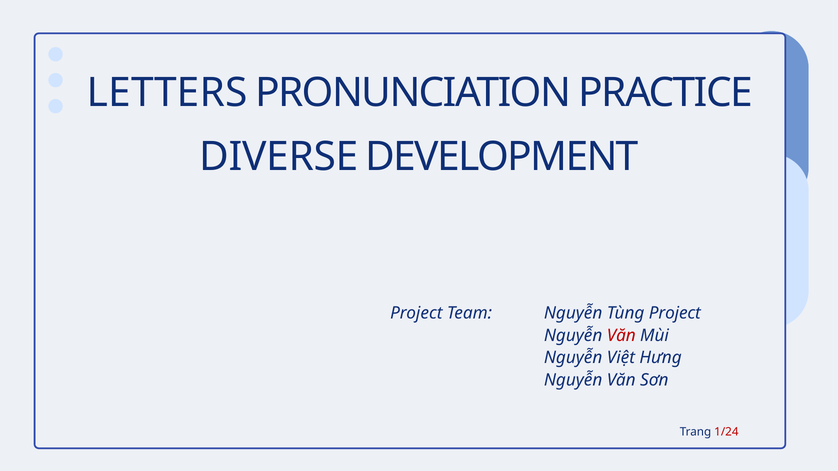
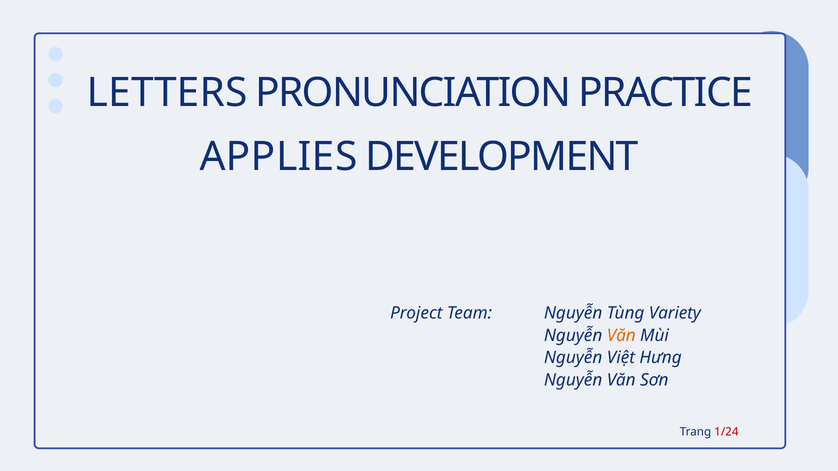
DIVERSE: DIVERSE -> APPLIES
Tùng Project: Project -> Variety
Văn at (621, 336) colour: red -> orange
